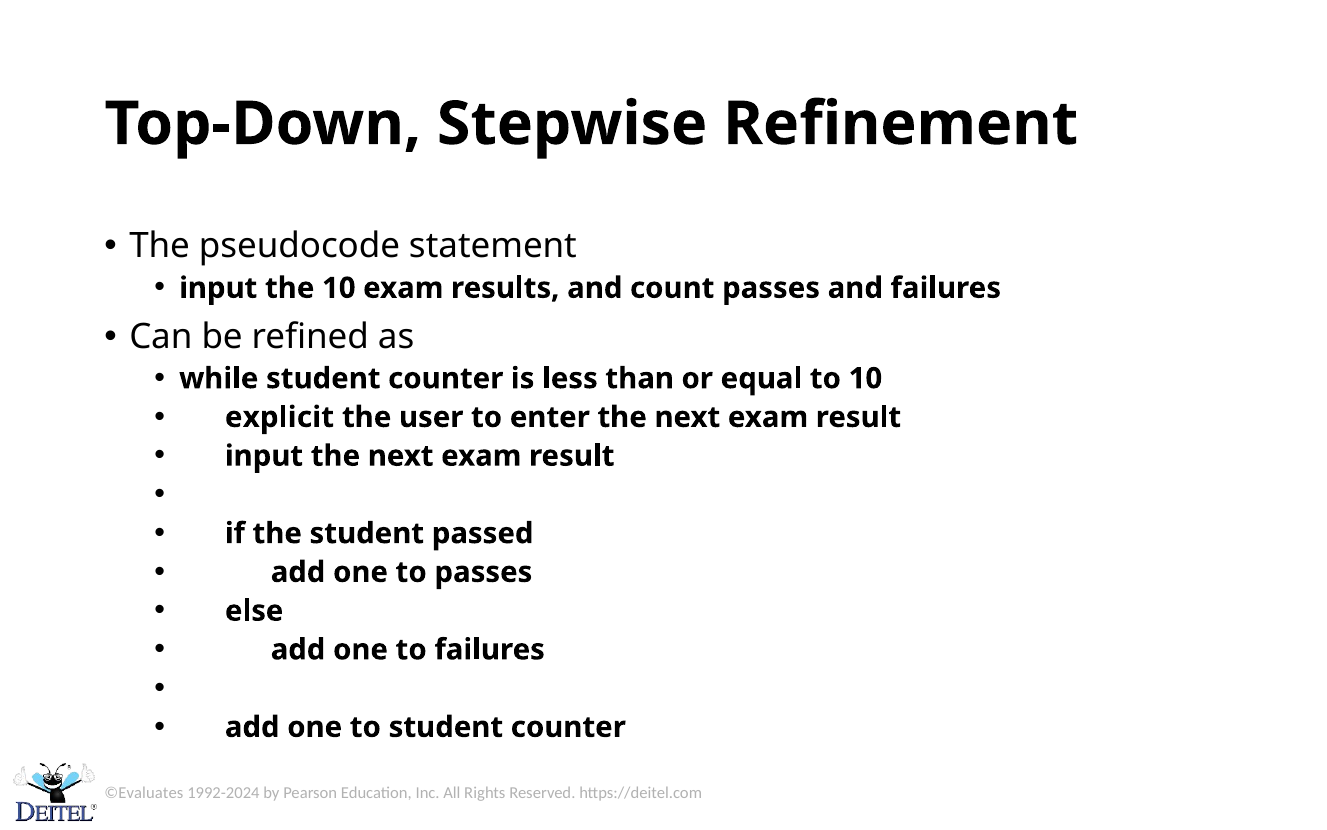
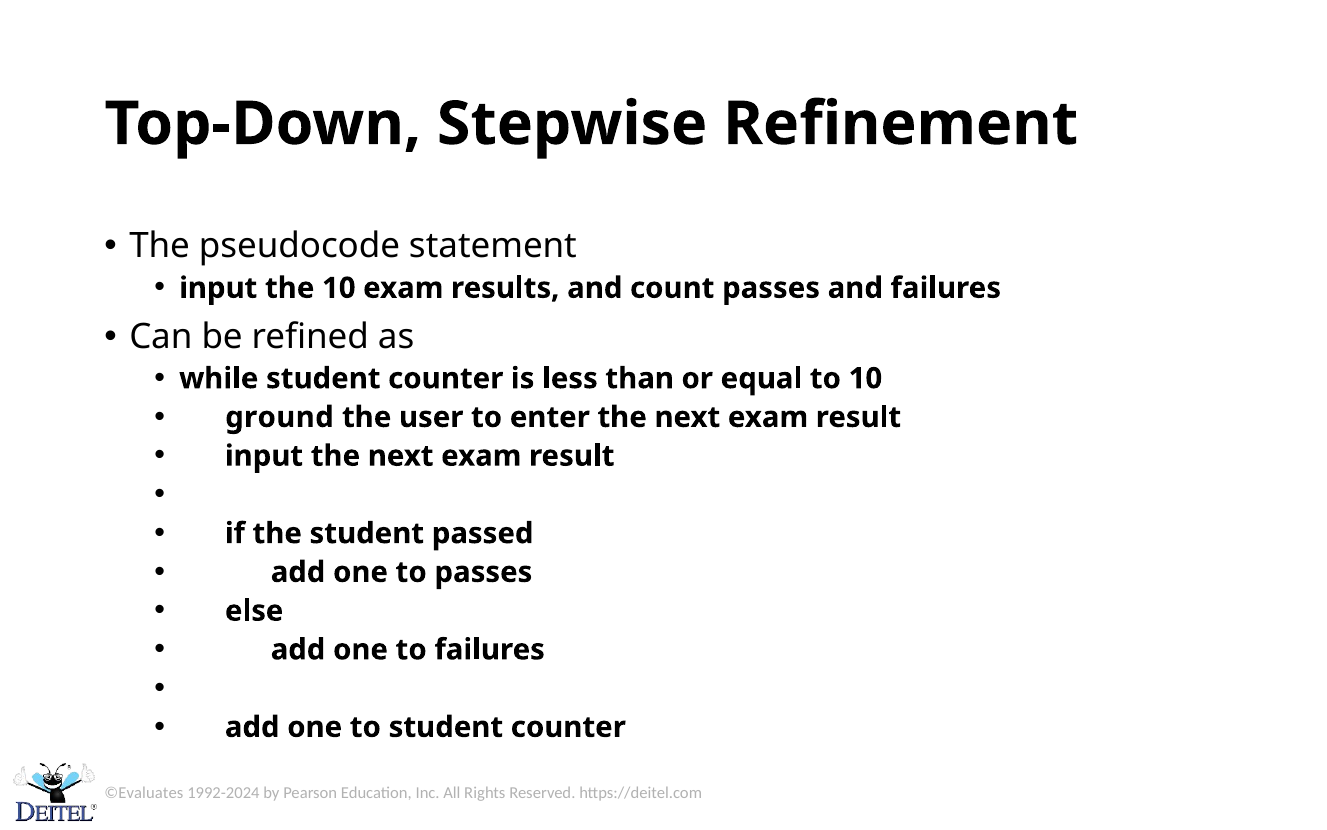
explicit: explicit -> ground
